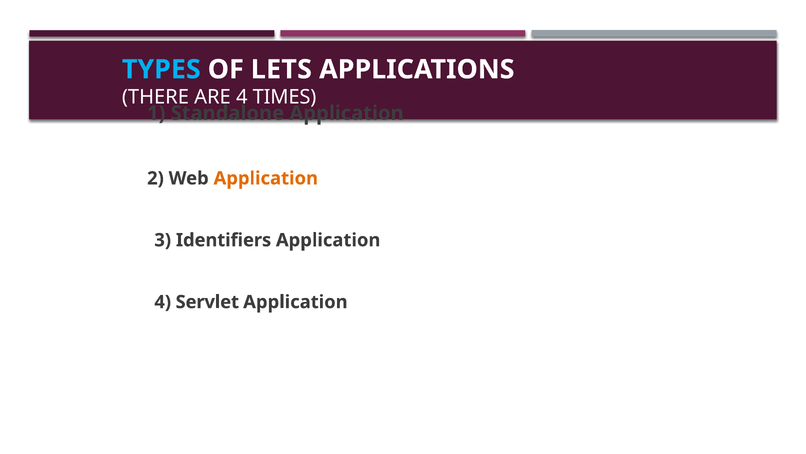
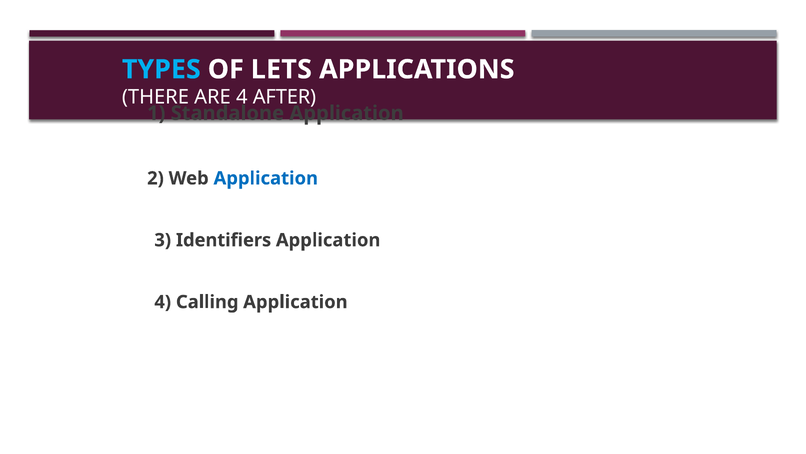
TIMES: TIMES -> AFTER
Application at (266, 178) colour: orange -> blue
Servlet: Servlet -> Calling
